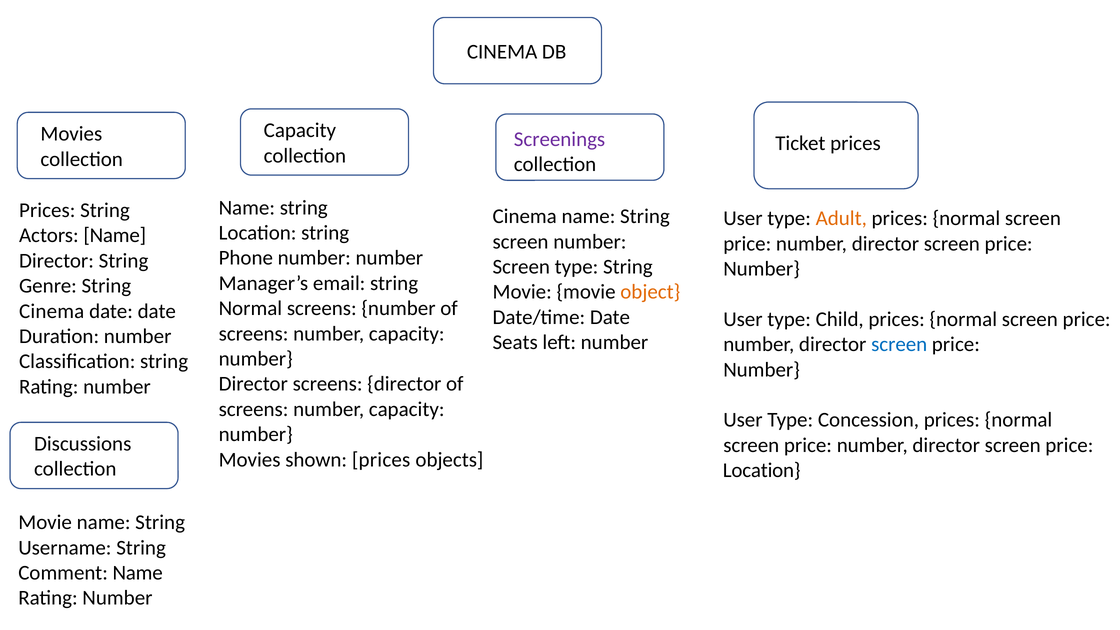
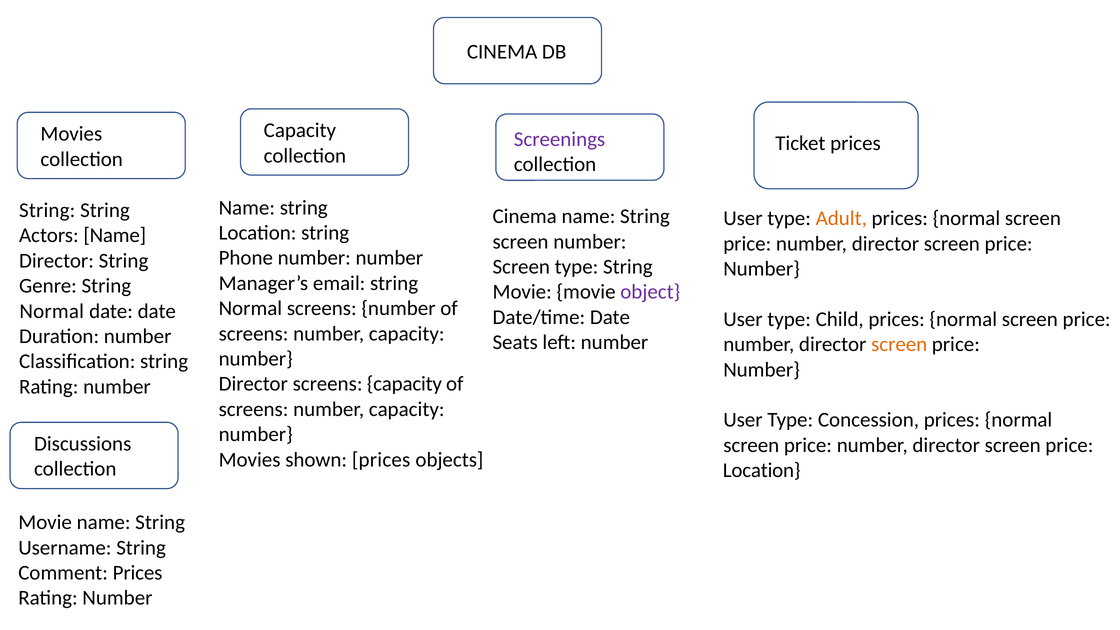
Prices at (47, 210): Prices -> String
object colour: orange -> purple
Cinema at (52, 311): Cinema -> Normal
screen at (899, 344) colour: blue -> orange
screens director: director -> capacity
Comment Name: Name -> Prices
